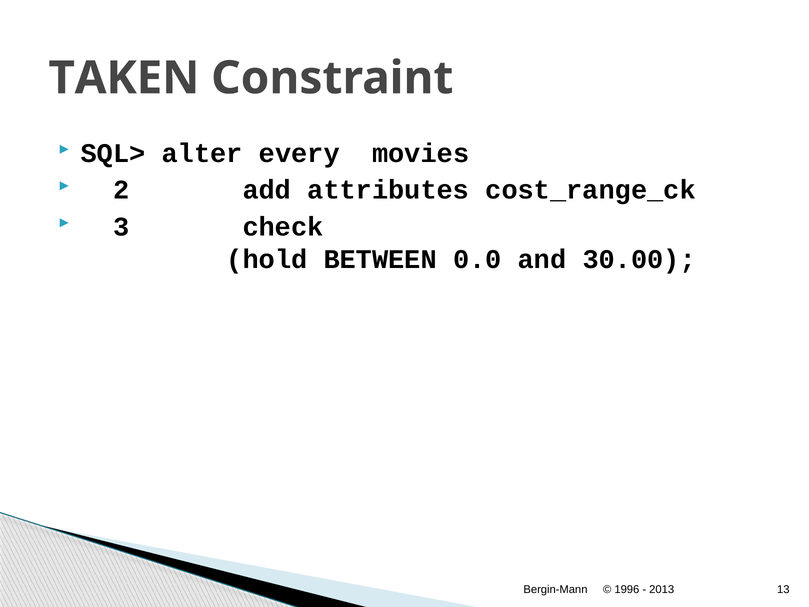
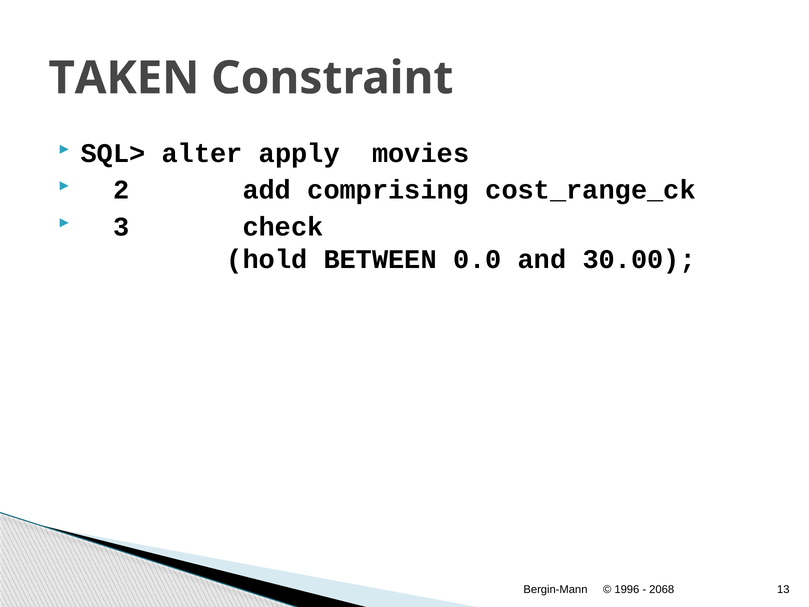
every: every -> apply
attributes: attributes -> comprising
2013: 2013 -> 2068
